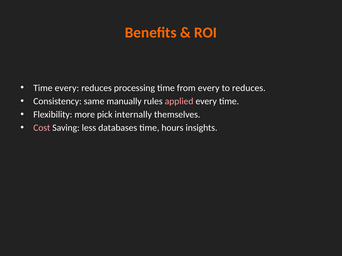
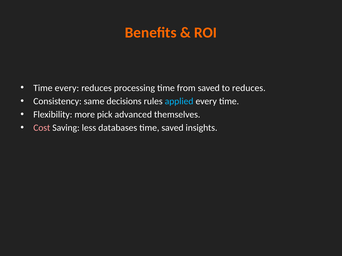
from every: every -> saved
manually: manually -> decisions
applied colour: pink -> light blue
internally: internally -> advanced
time hours: hours -> saved
